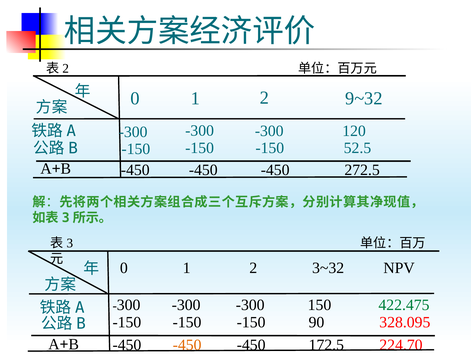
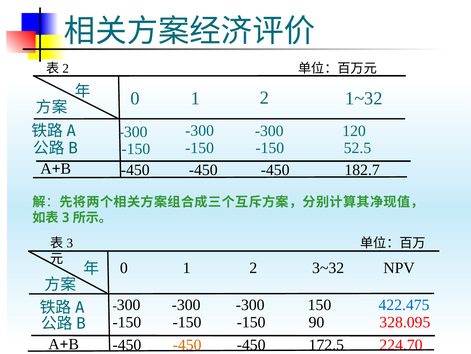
9~32: 9~32 -> 1~32
272.5: 272.5 -> 182.7
422.475 colour: green -> blue
